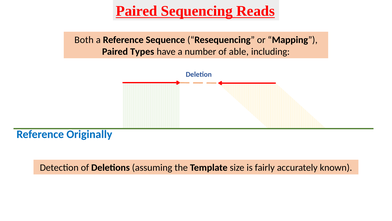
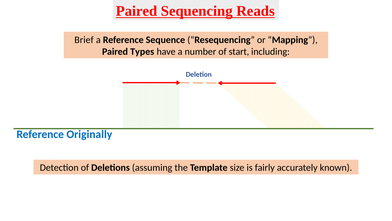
Both: Both -> Brief
able: able -> start
